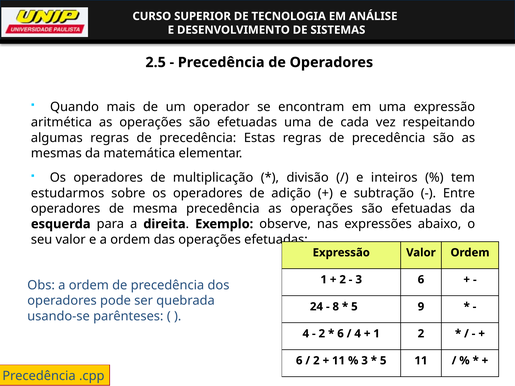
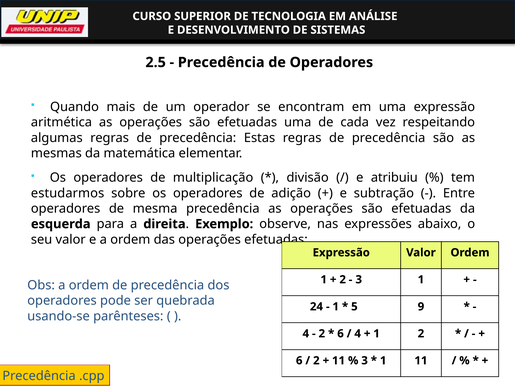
inteiros: inteiros -> atribuiu
3 6: 6 -> 1
8 at (336, 307): 8 -> 1
5 at (383, 361): 5 -> 1
